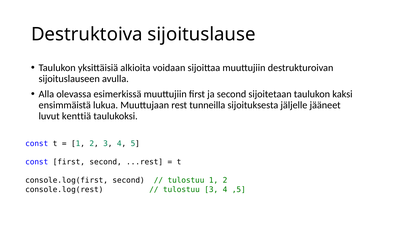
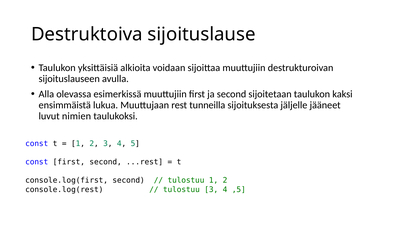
kenttiä: kenttiä -> nimien
